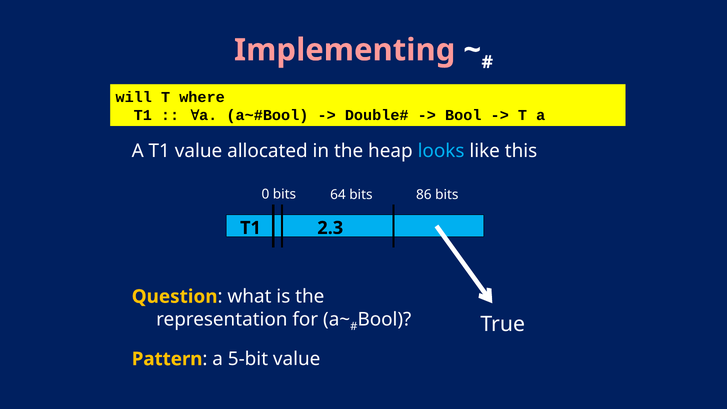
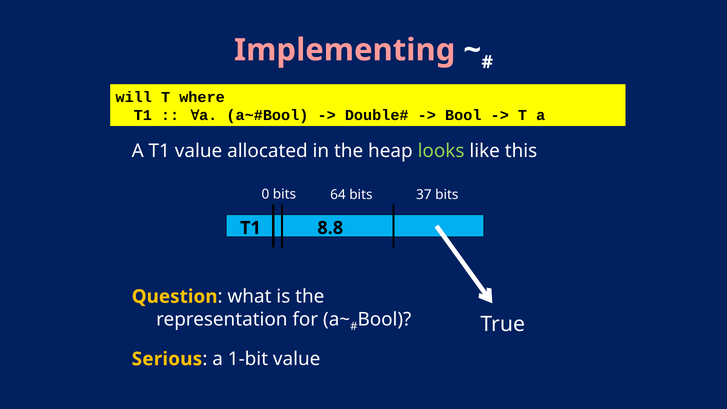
looks colour: light blue -> light green
86: 86 -> 37
2.3: 2.3 -> 8.8
Pattern: Pattern -> Serious
5-bit: 5-bit -> 1-bit
